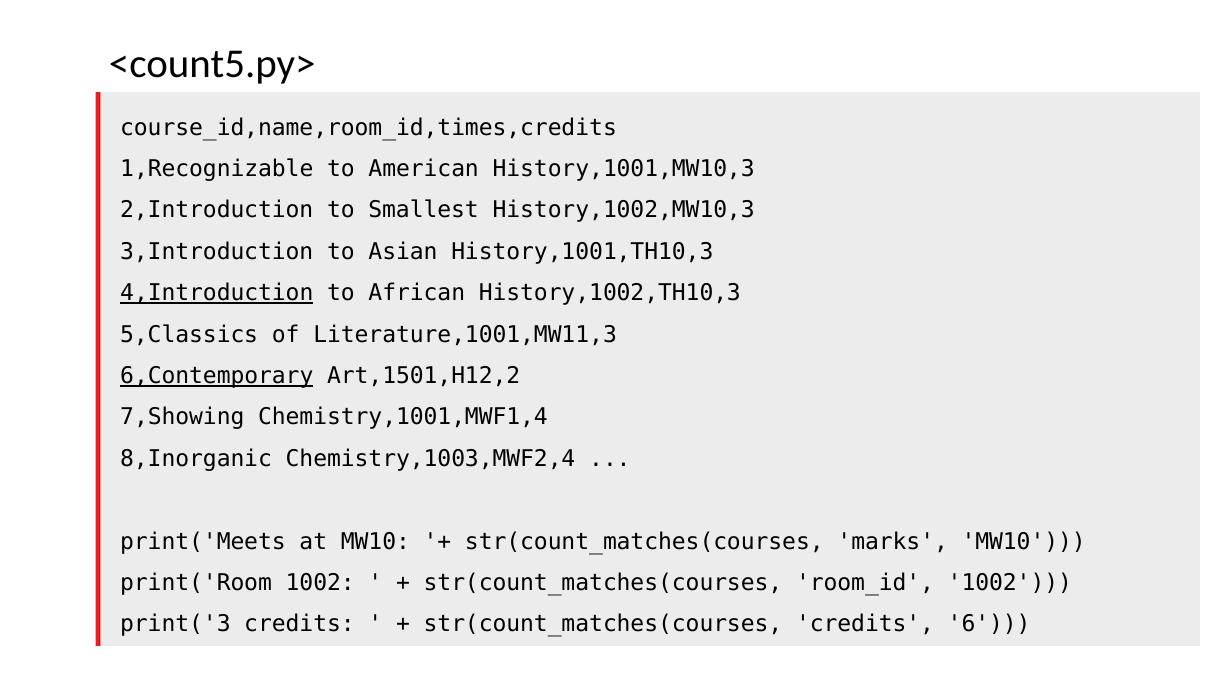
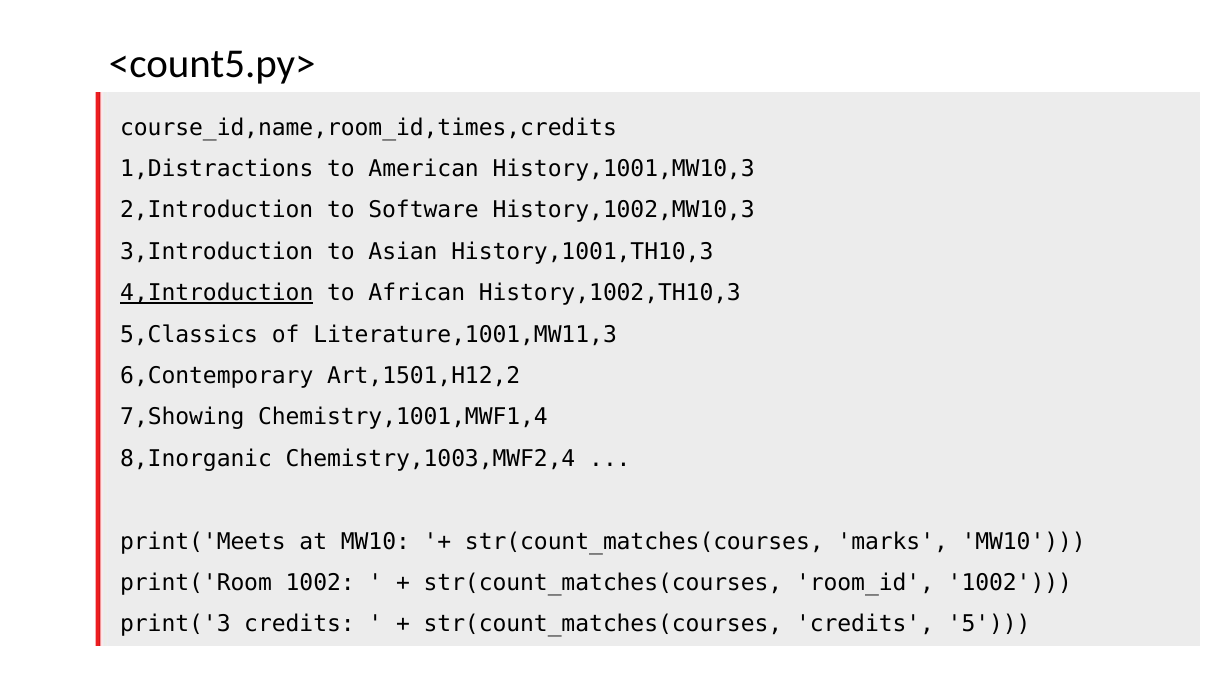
1,Recognizable: 1,Recognizable -> 1,Distractions
Smallest: Smallest -> Software
6,Contemporary underline: present -> none
6: 6 -> 5
